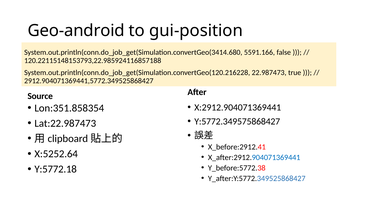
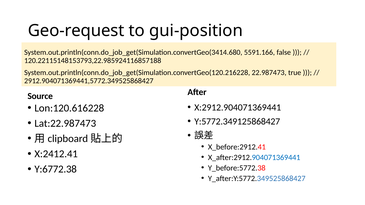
Geo-android: Geo-android -> Geo-request
Lon:351.858354: Lon:351.858354 -> Lon:120.616228
Y:5772.349575868427: Y:5772.349575868427 -> Y:5772.349125868427
X:5252.64: X:5252.64 -> X:2412.41
Y:5772.18: Y:5772.18 -> Y:6772.38
